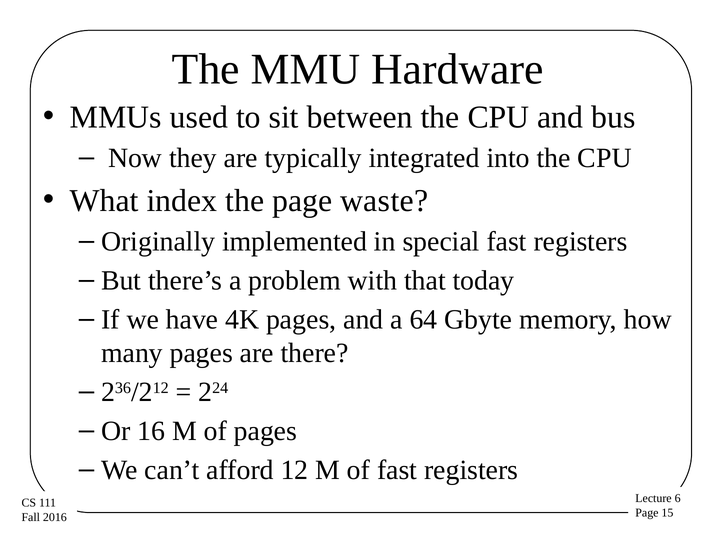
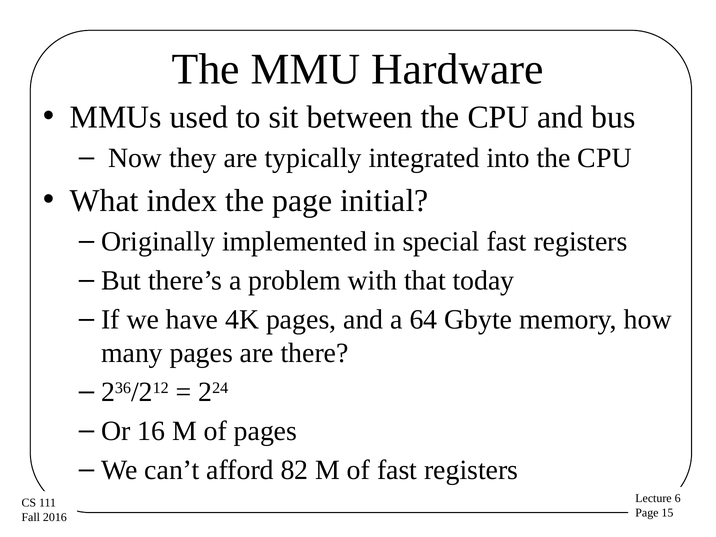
waste: waste -> initial
12: 12 -> 82
